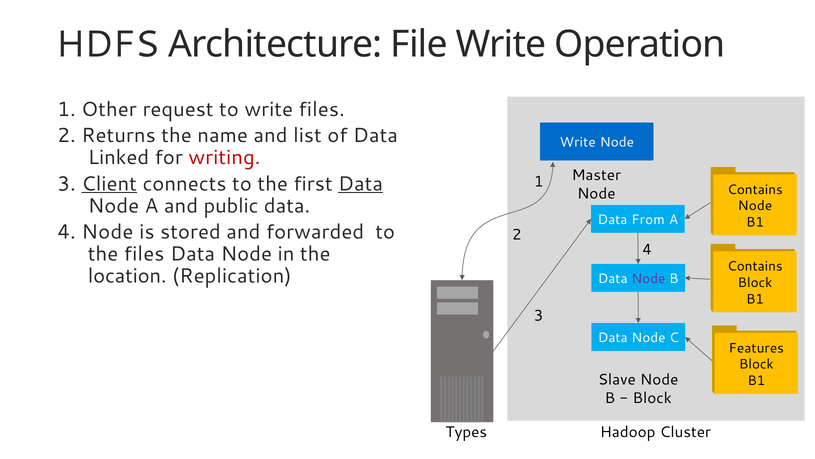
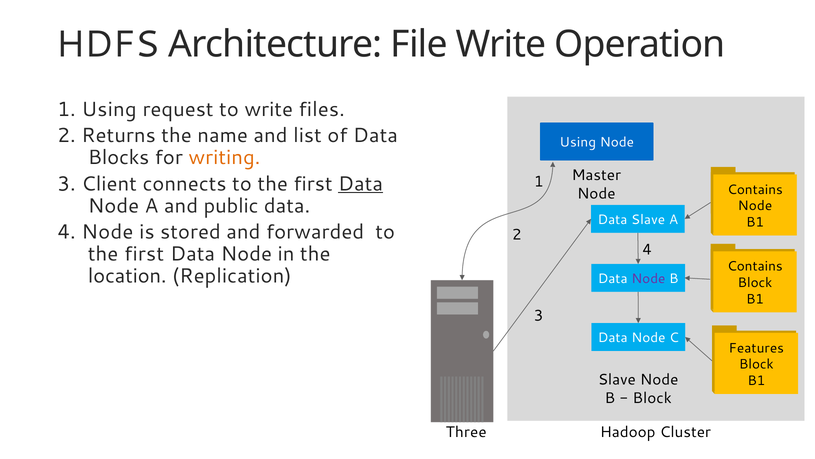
1 Other: Other -> Using
Write at (578, 142): Write -> Using
Linked: Linked -> Blocks
writing colour: red -> orange
Client underline: present -> none
Data From: From -> Slave
files at (144, 254): files -> first
Types: Types -> Three
